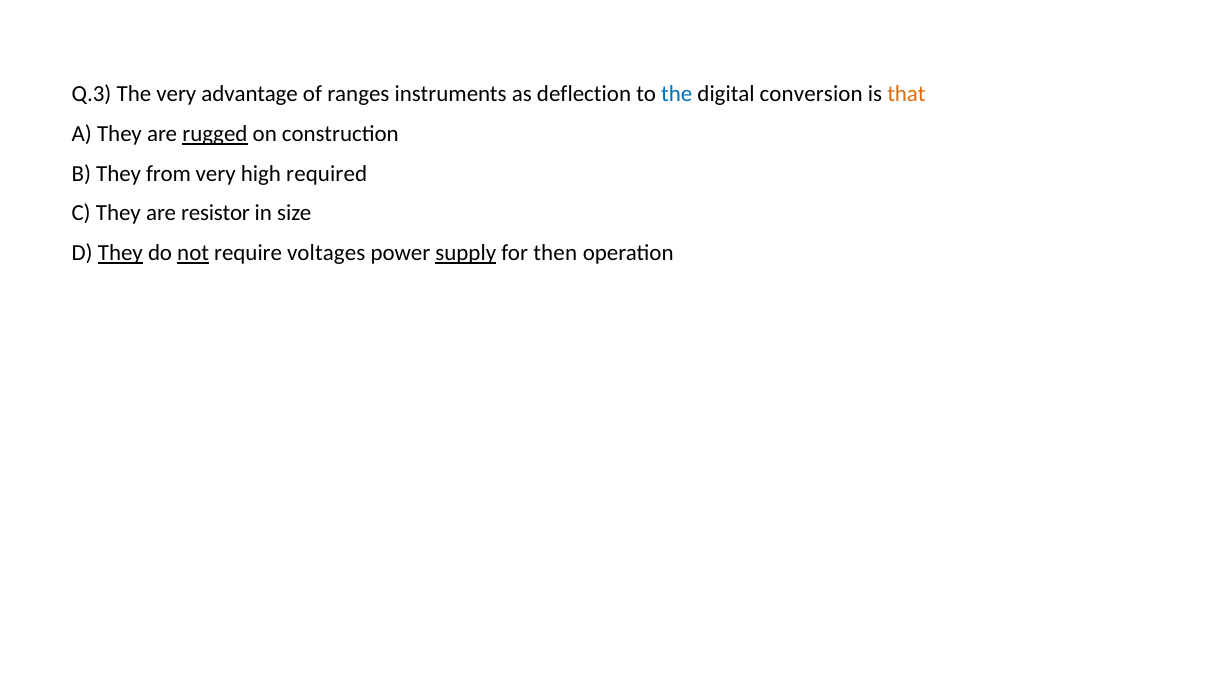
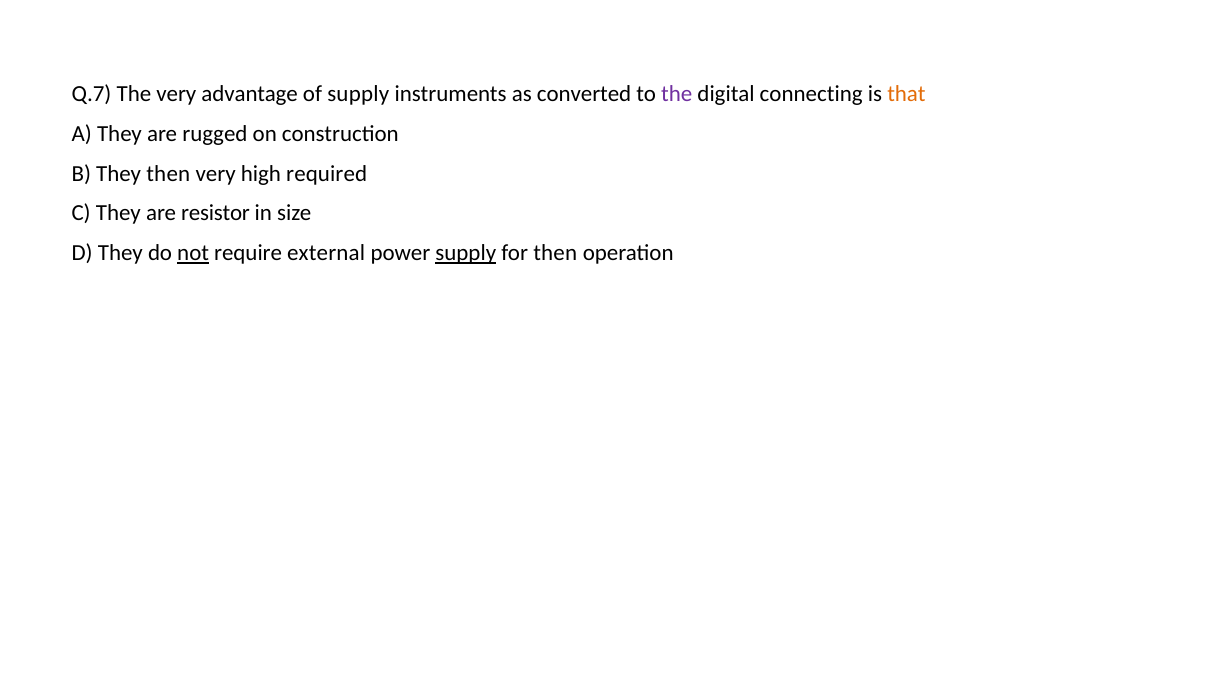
Q.3: Q.3 -> Q.7
of ranges: ranges -> supply
deflection: deflection -> converted
the at (677, 94) colour: blue -> purple
conversion: conversion -> connecting
rugged underline: present -> none
They from: from -> then
They at (120, 253) underline: present -> none
voltages: voltages -> external
